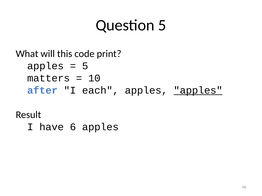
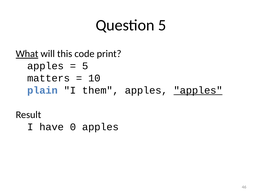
What underline: none -> present
after: after -> plain
each: each -> them
6: 6 -> 0
